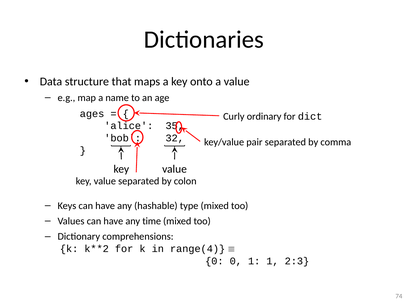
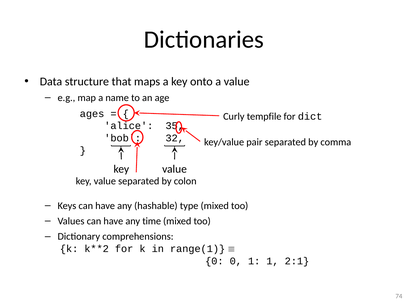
ordinary: ordinary -> tempfile
range(4: range(4 -> range(1
2:3: 2:3 -> 2:1
